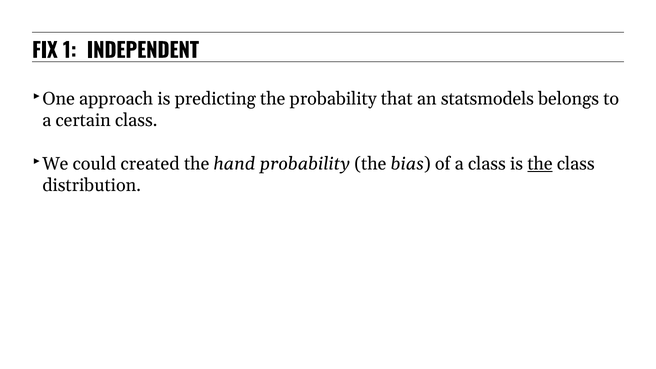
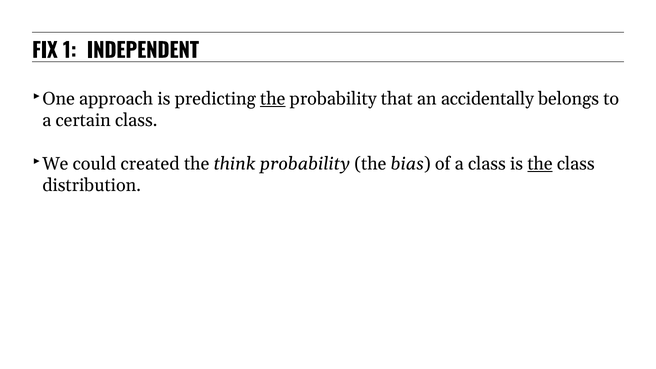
the at (273, 99) underline: none -> present
statsmodels: statsmodels -> accidentally
hand: hand -> think
